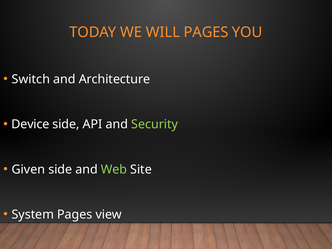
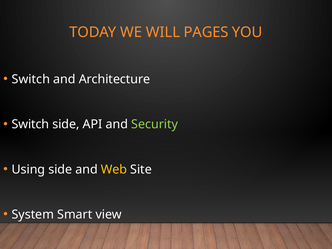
Device at (30, 124): Device -> Switch
Given: Given -> Using
Web colour: light green -> yellow
System Pages: Pages -> Smart
